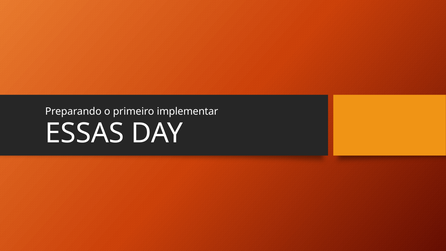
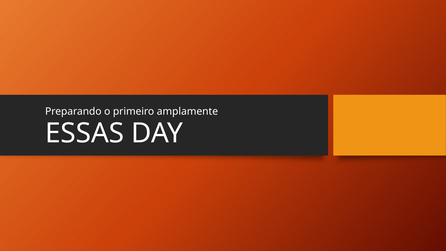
implementar: implementar -> amplamente
